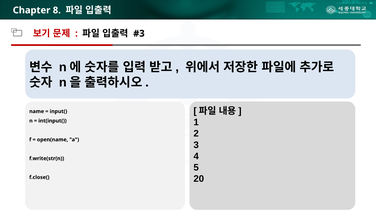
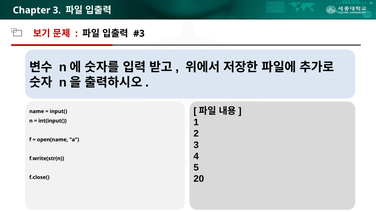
Chapter 8: 8 -> 3
